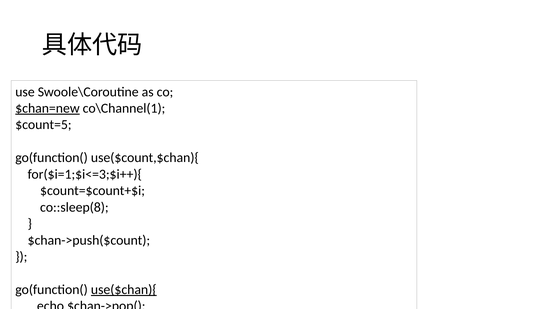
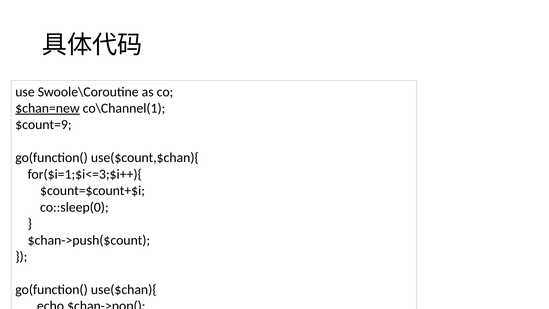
$count=5: $count=5 -> $count=9
co::sleep(8: co::sleep(8 -> co::sleep(0
use($chan){ underline: present -> none
